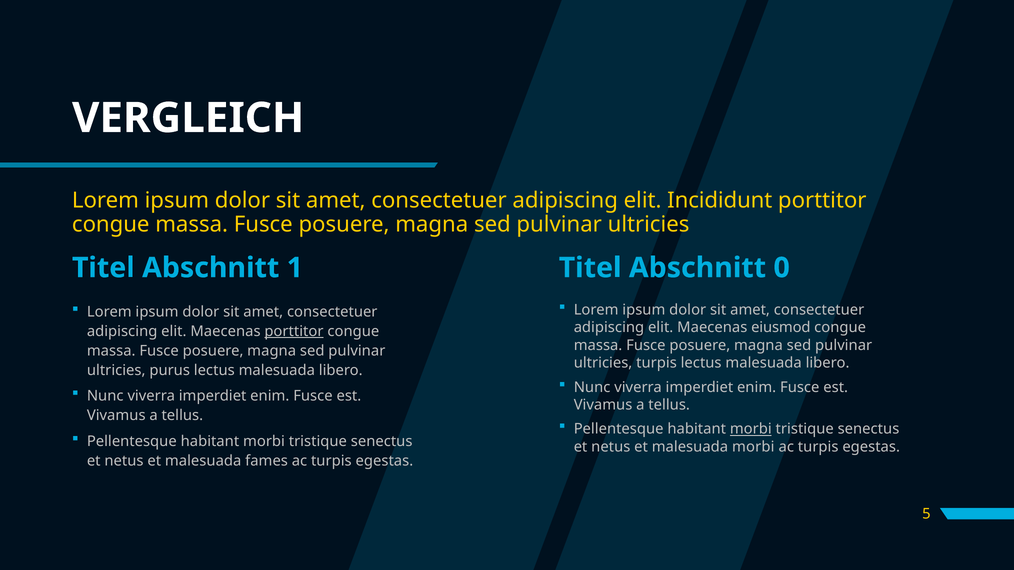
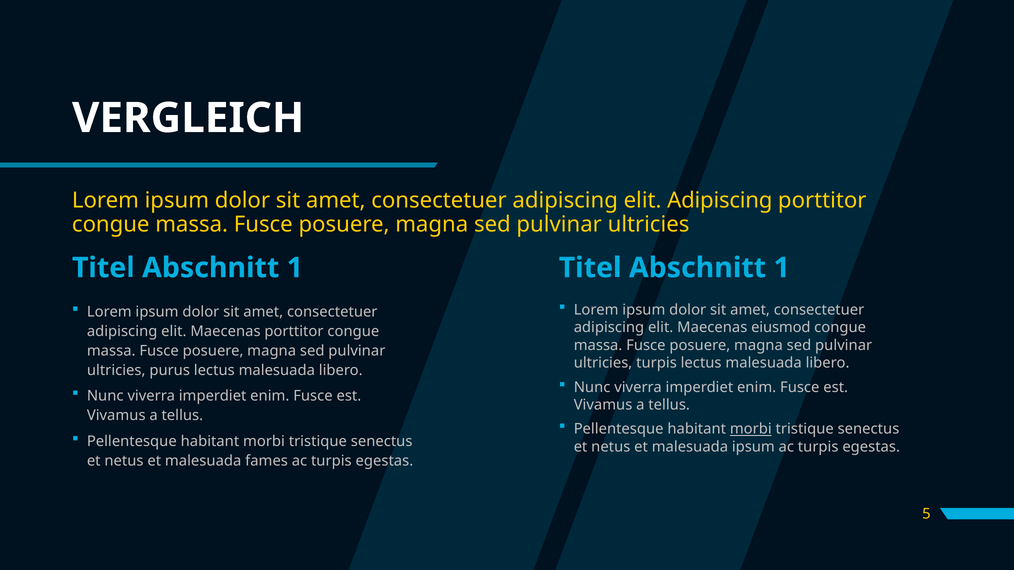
elit Incididunt: Incididunt -> Adipiscing
0 at (782, 268): 0 -> 1
porttitor at (294, 331) underline: present -> none
malesuada morbi: morbi -> ipsum
